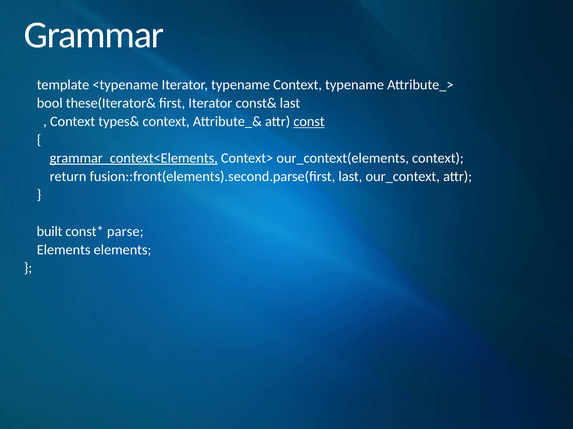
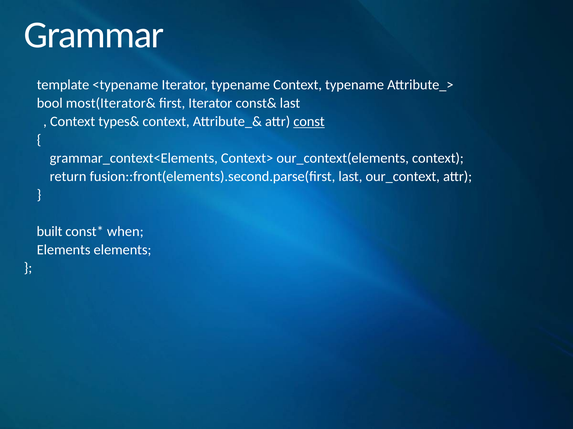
these(Iterator&: these(Iterator& -> most(Iterator&
grammar_context<Elements underline: present -> none
parse: parse -> when
